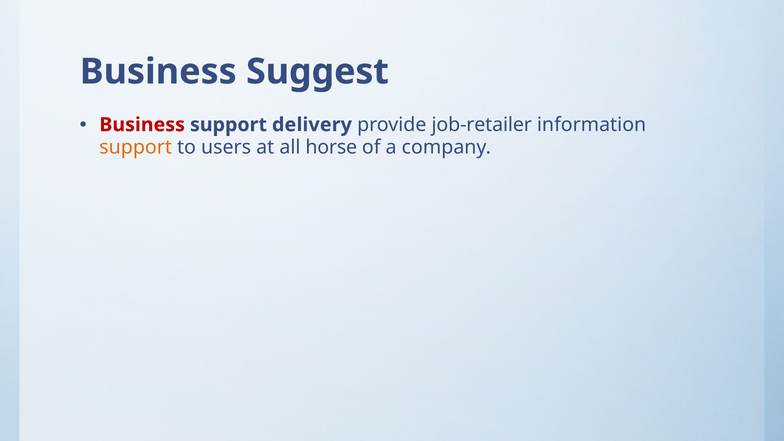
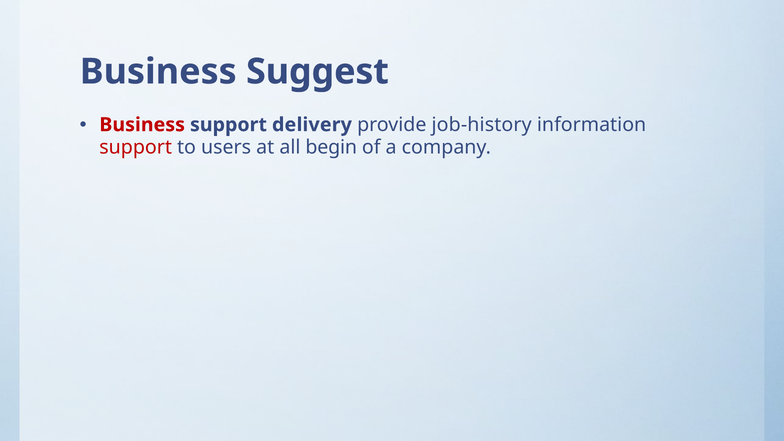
job-retailer: job-retailer -> job-history
support at (136, 147) colour: orange -> red
horse: horse -> begin
